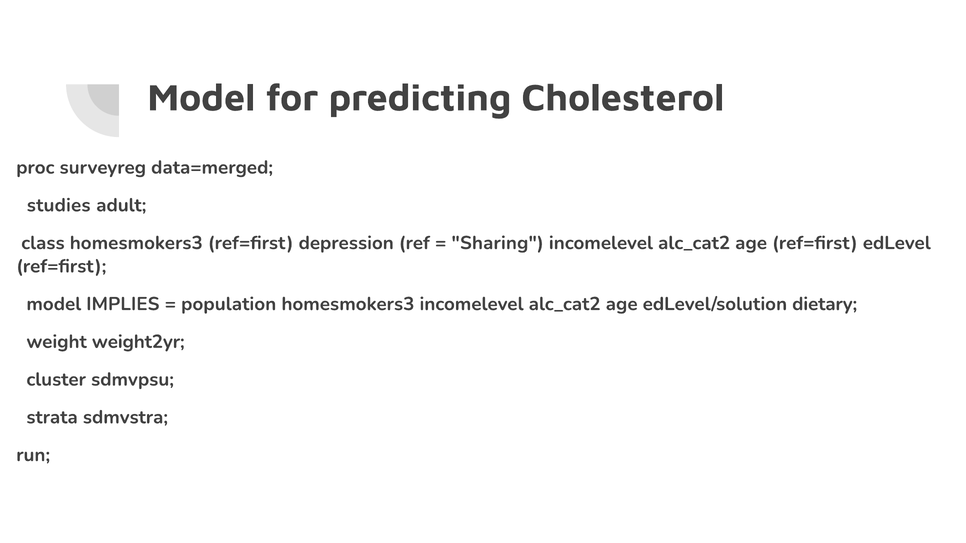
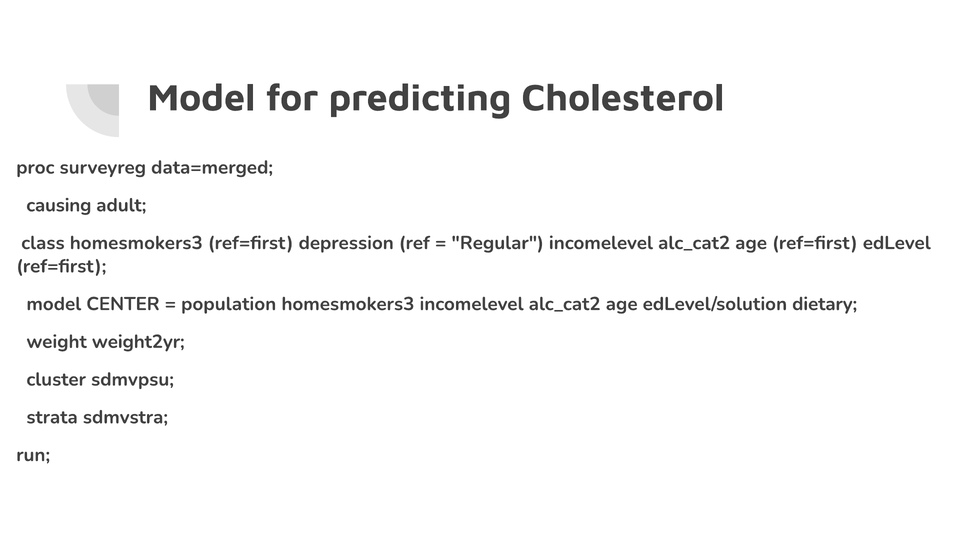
studies: studies -> causing
Sharing: Sharing -> Regular
IMPLIES: IMPLIES -> CENTER
